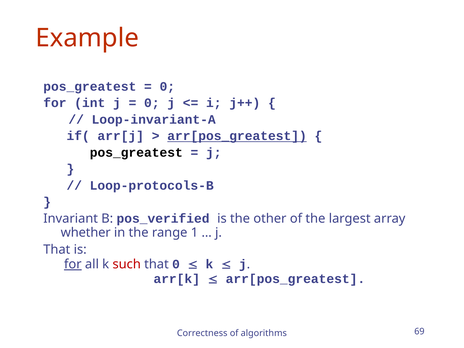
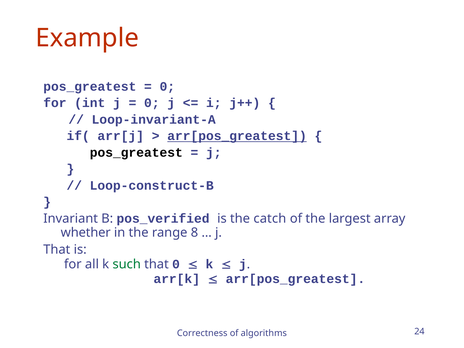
Loop-protocols-B: Loop-protocols-B -> Loop-construct-B
other: other -> catch
1: 1 -> 8
for at (73, 264) underline: present -> none
such colour: red -> green
69: 69 -> 24
